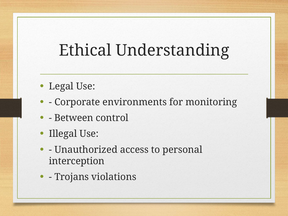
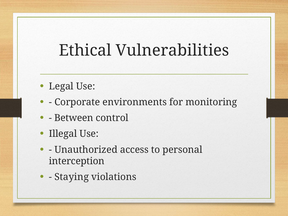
Understanding: Understanding -> Vulnerabilities
Trojans: Trojans -> Staying
